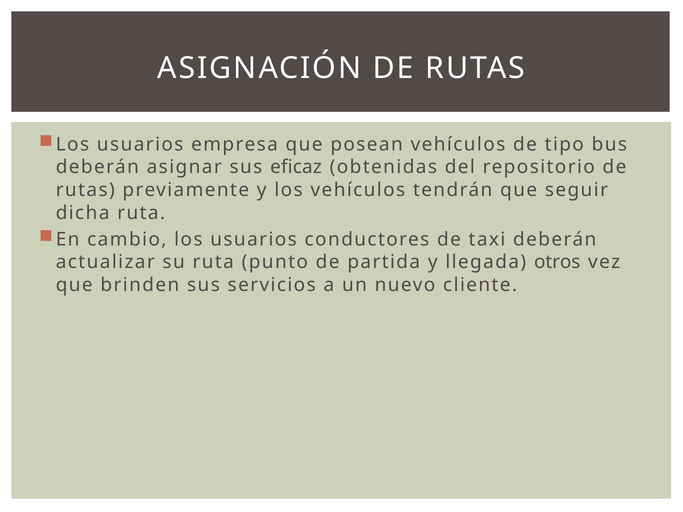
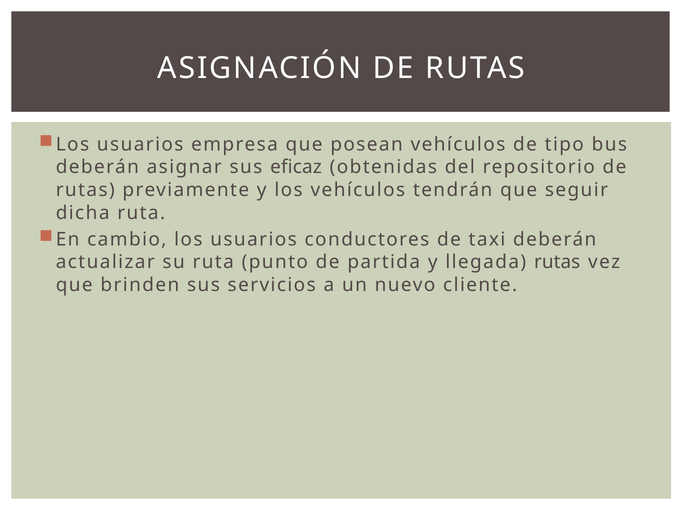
llegada otros: otros -> rutas
